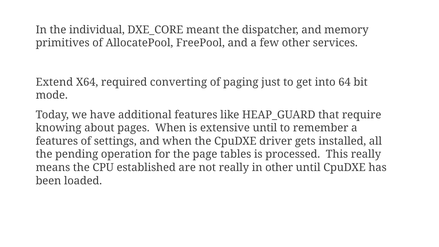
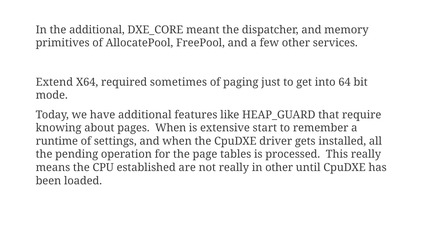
the individual: individual -> additional
converting: converting -> sometimes
extensive until: until -> start
features at (57, 141): features -> runtime
